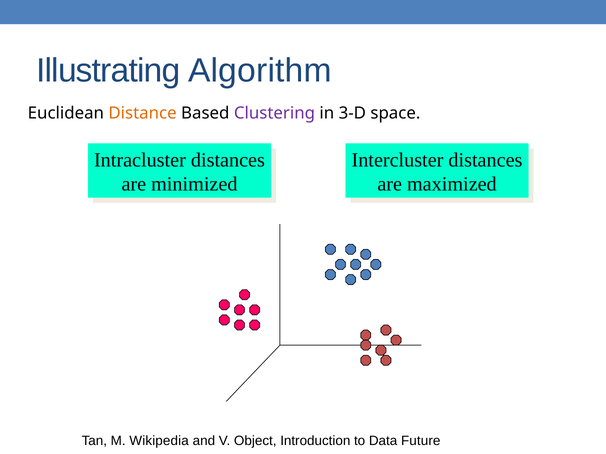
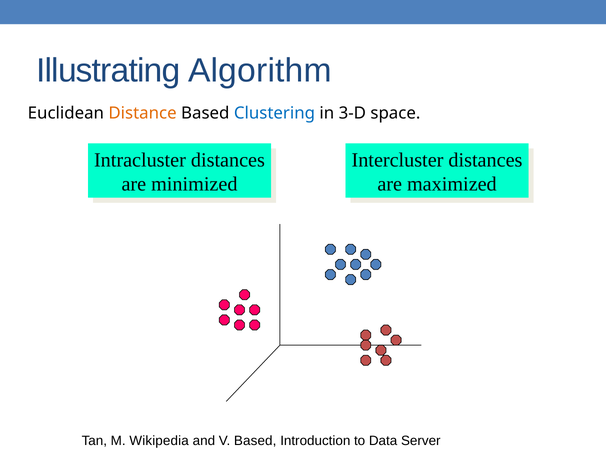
Clustering colour: purple -> blue
V Object: Object -> Based
Future: Future -> Server
